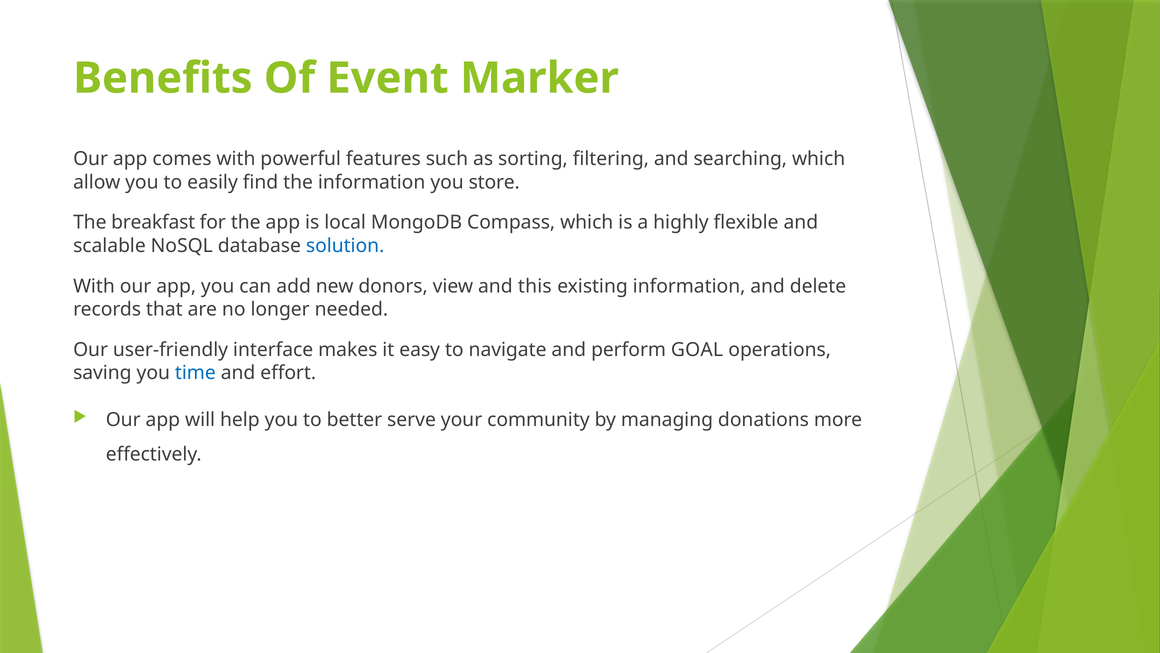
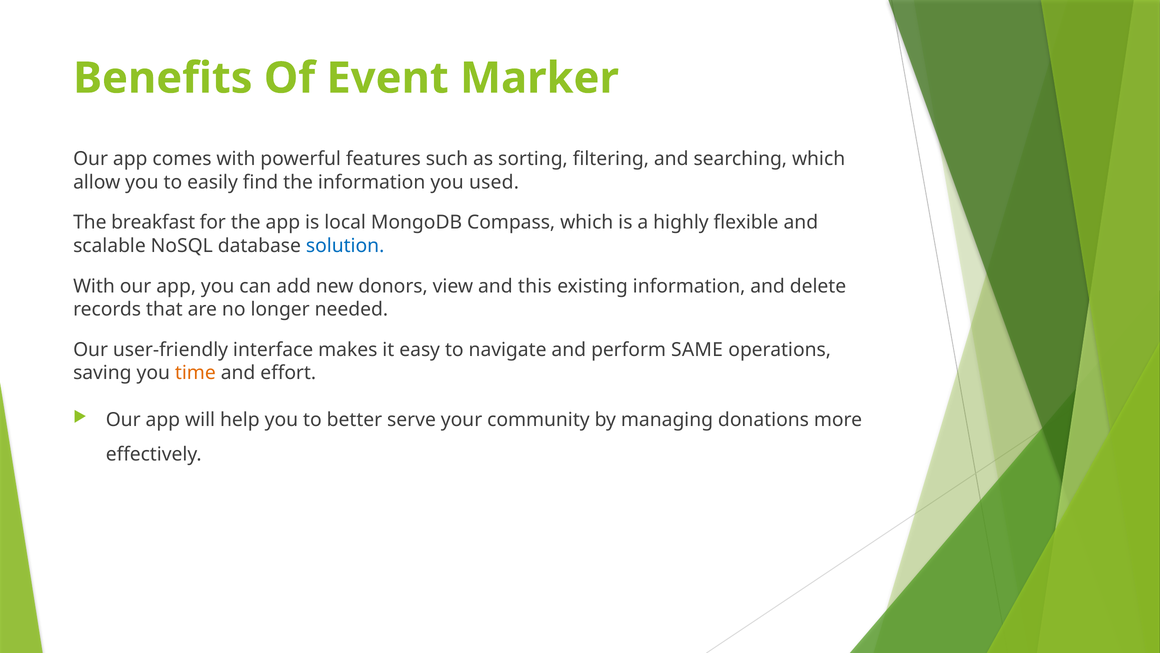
store: store -> used
GOAL: GOAL -> SAME
time colour: blue -> orange
